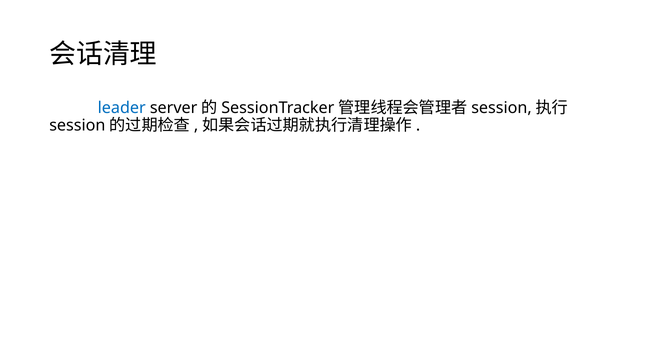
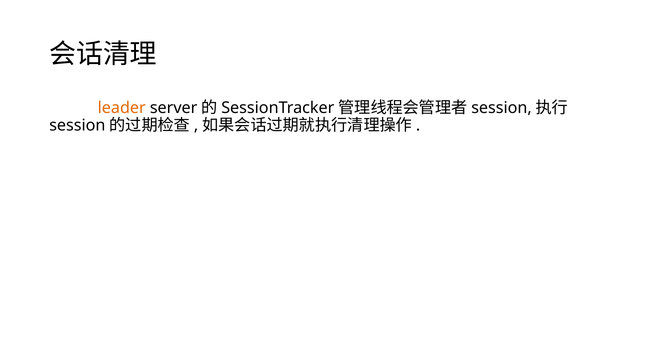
leader colour: blue -> orange
